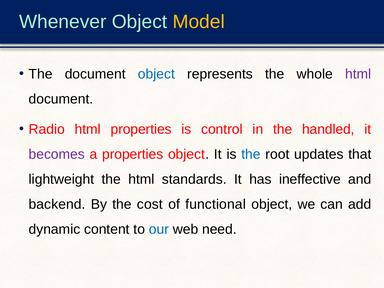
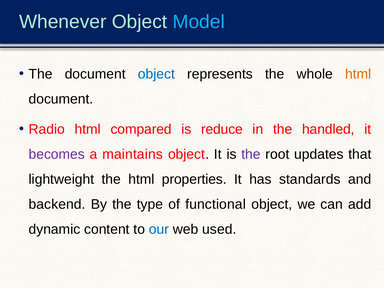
Model colour: yellow -> light blue
html at (358, 74) colour: purple -> orange
html properties: properties -> compared
control: control -> reduce
a properties: properties -> maintains
the at (251, 154) colour: blue -> purple
standards: standards -> properties
ineffective: ineffective -> standards
cost: cost -> type
need: need -> used
